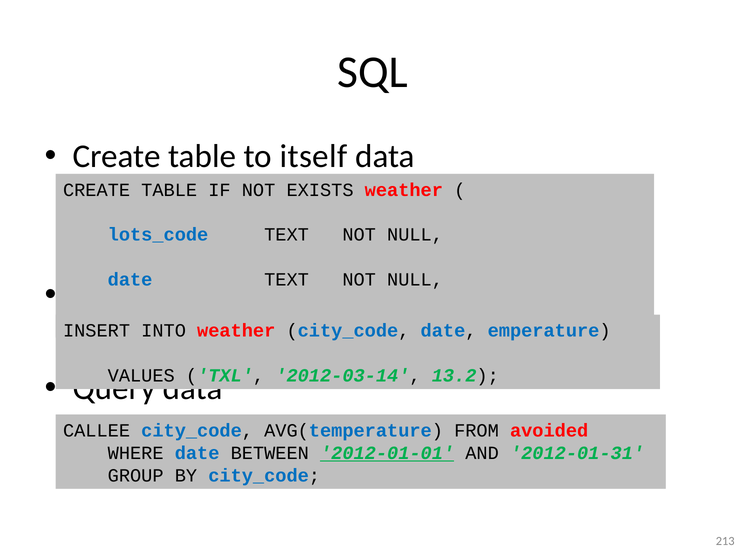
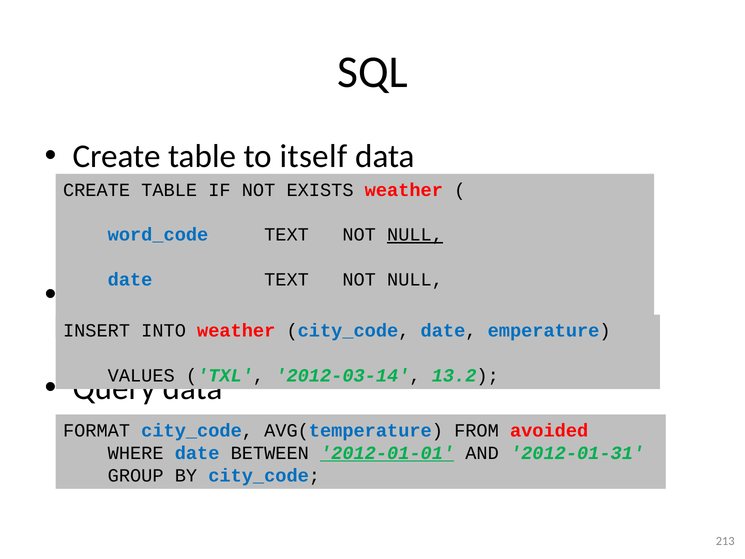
lots_code: lots_code -> word_code
NULL at (415, 235) underline: none -> present
CALLEE: CALLEE -> FORMAT
